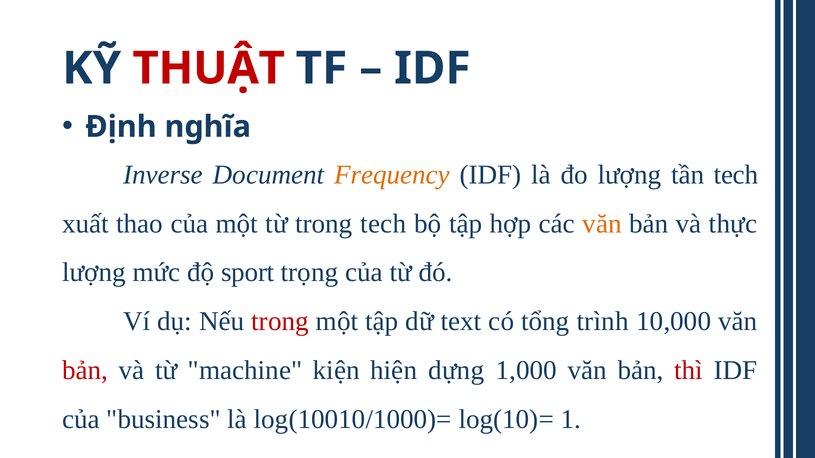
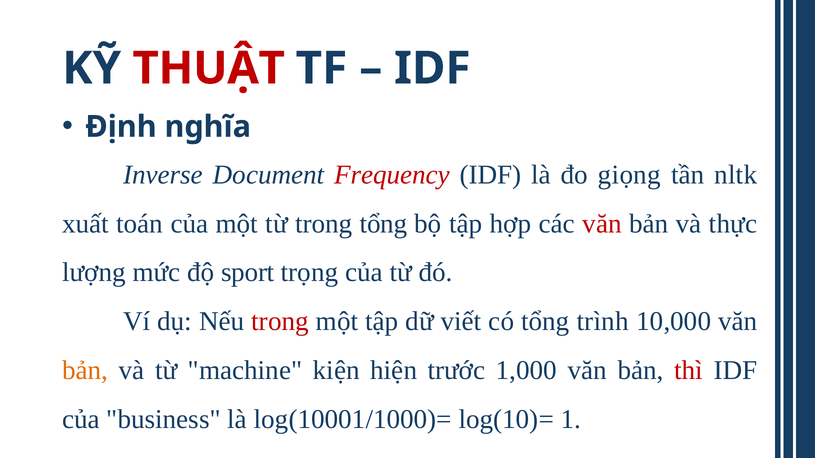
Frequency colour: orange -> red
đo lượng: lượng -> giọng
tần tech: tech -> nltk
thao: thao -> toán
trong tech: tech -> tổng
văn at (602, 224) colour: orange -> red
text: text -> viết
bản at (85, 371) colour: red -> orange
dựng: dựng -> trước
log(10010/1000)=: log(10010/1000)= -> log(10001/1000)=
